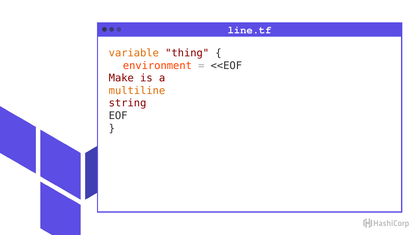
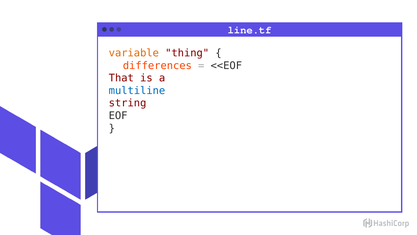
environment: environment -> differences
Make: Make -> That
multiline colour: orange -> blue
